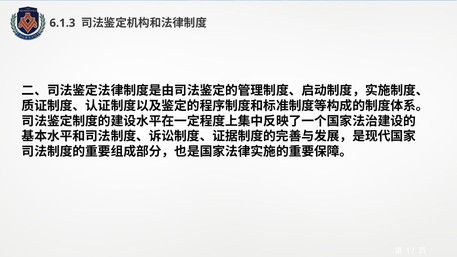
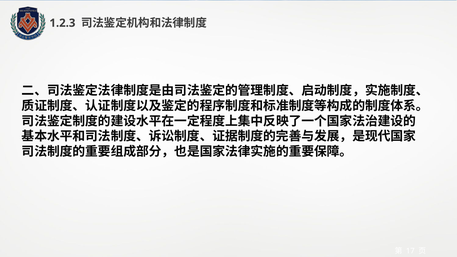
6.1.3: 6.1.3 -> 1.2.3
